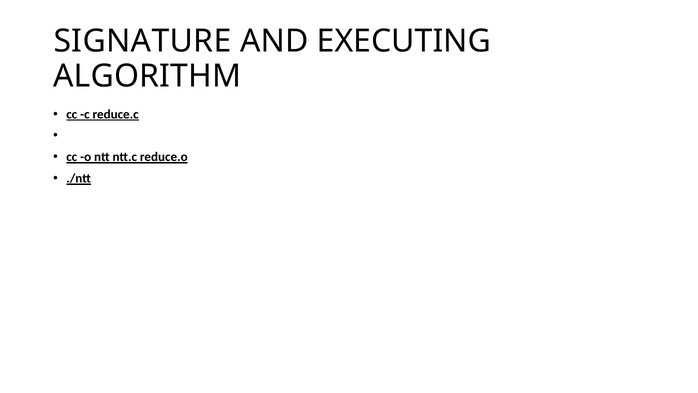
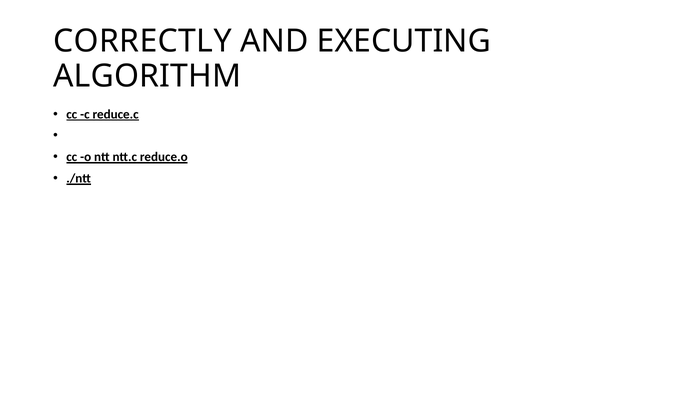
SIGNATURE: SIGNATURE -> CORRECTLY
